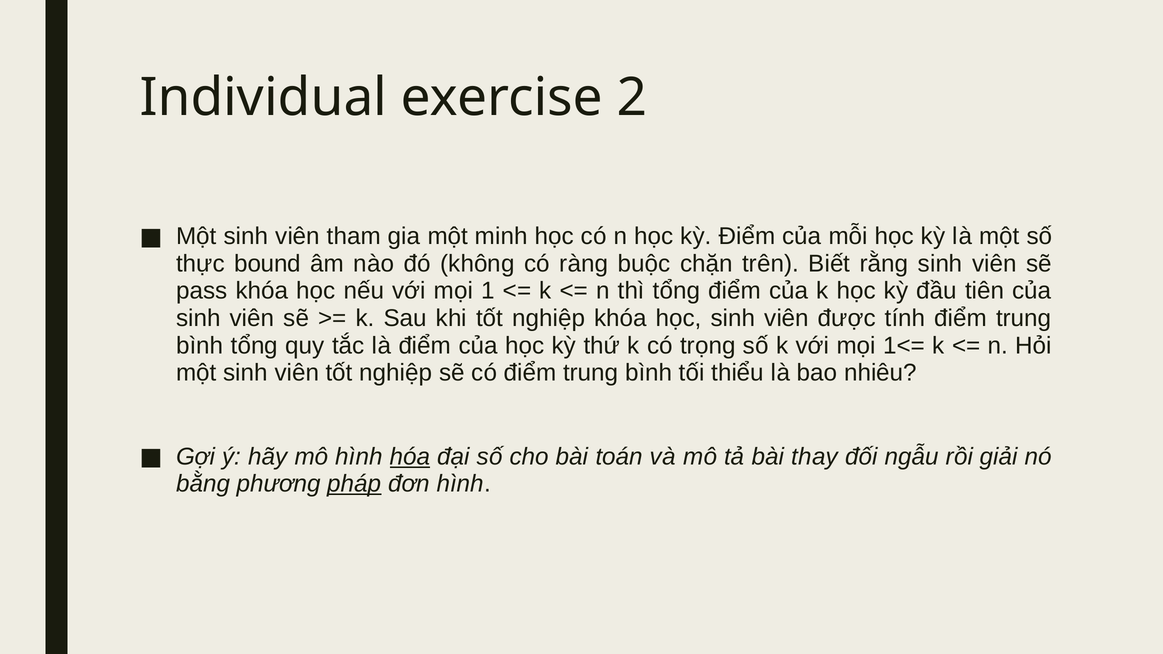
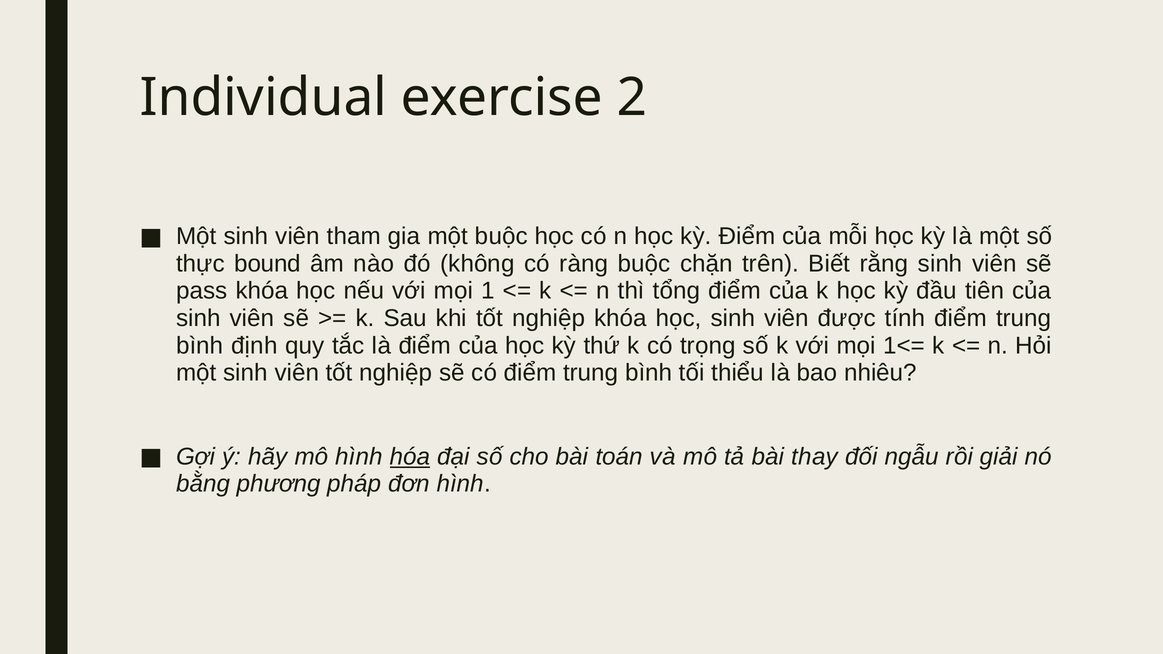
một minh: minh -> buộc
bình tổng: tổng -> định
pháp underline: present -> none
